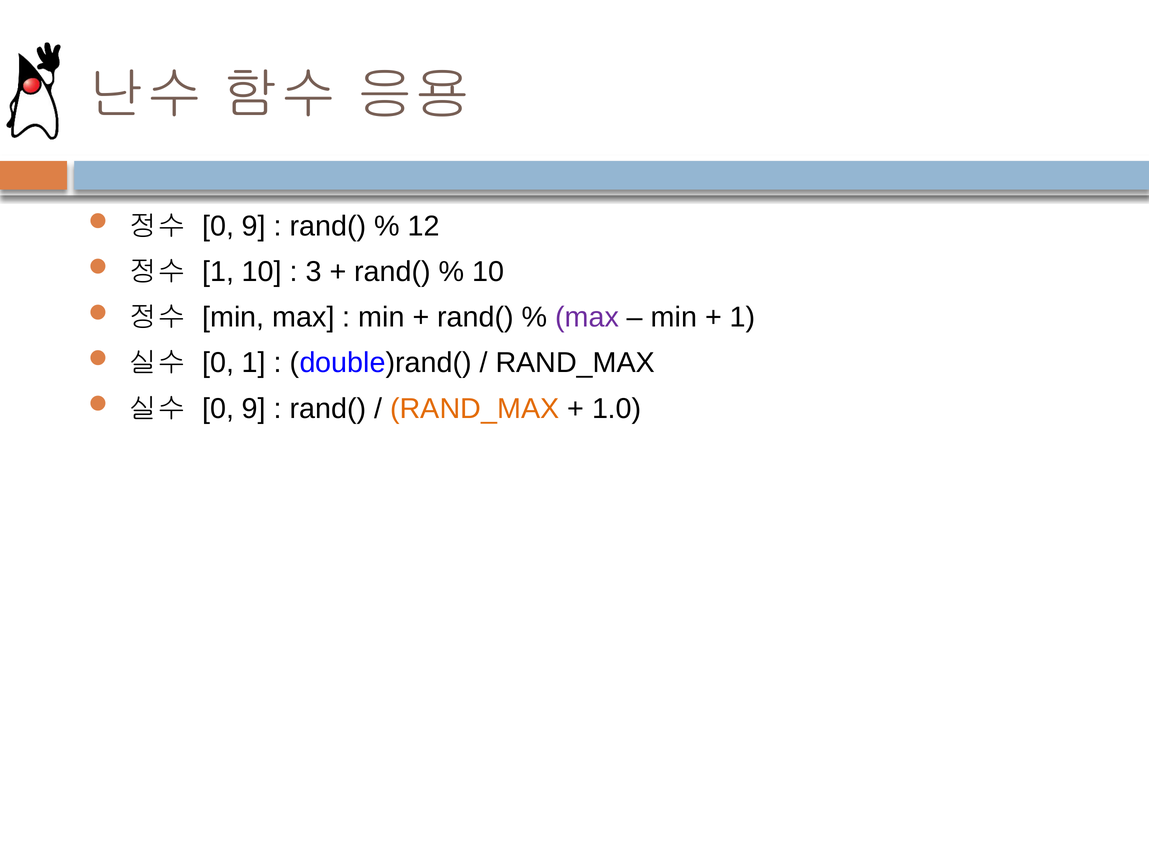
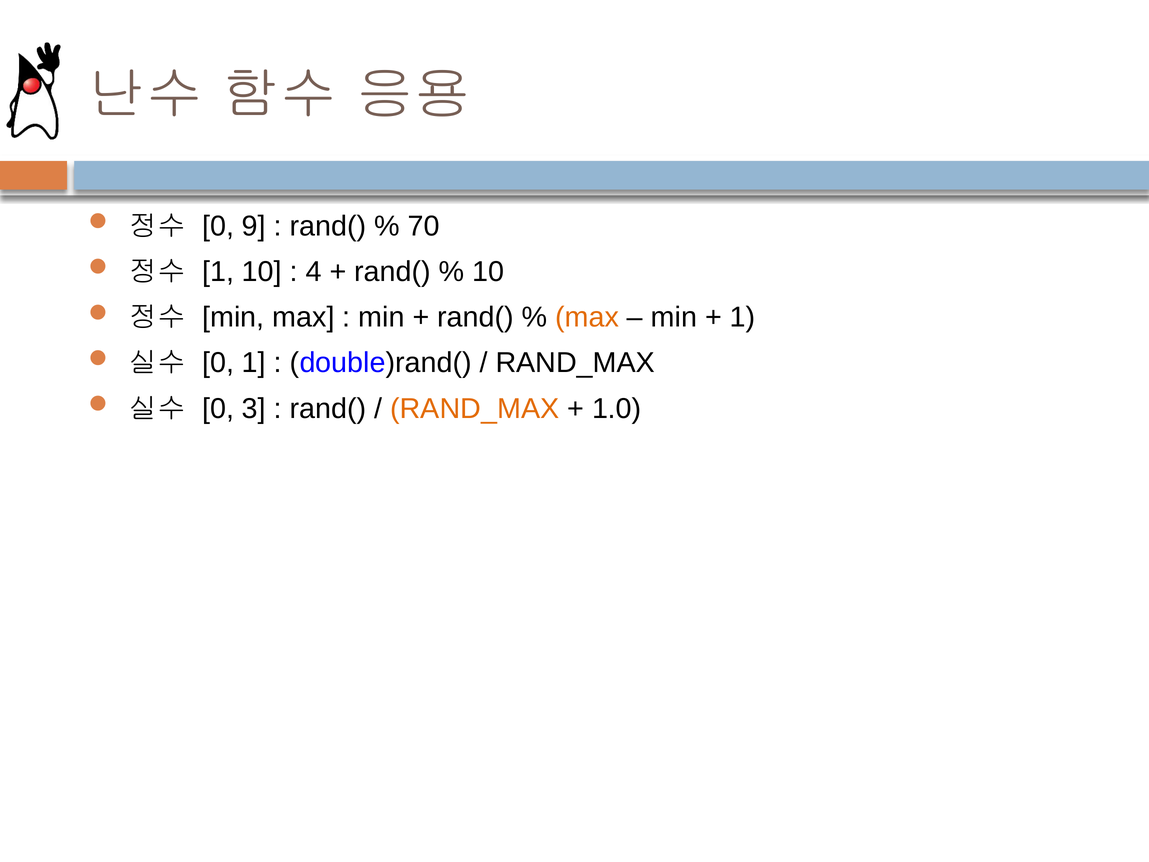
12: 12 -> 70
3: 3 -> 4
max at (587, 317) colour: purple -> orange
9 at (254, 409): 9 -> 3
